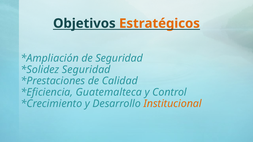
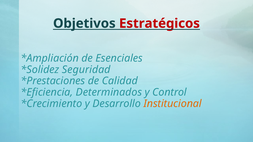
Estratégicos colour: orange -> red
de Seguridad: Seguridad -> Esenciales
Guatemalteca: Guatemalteca -> Determinados
